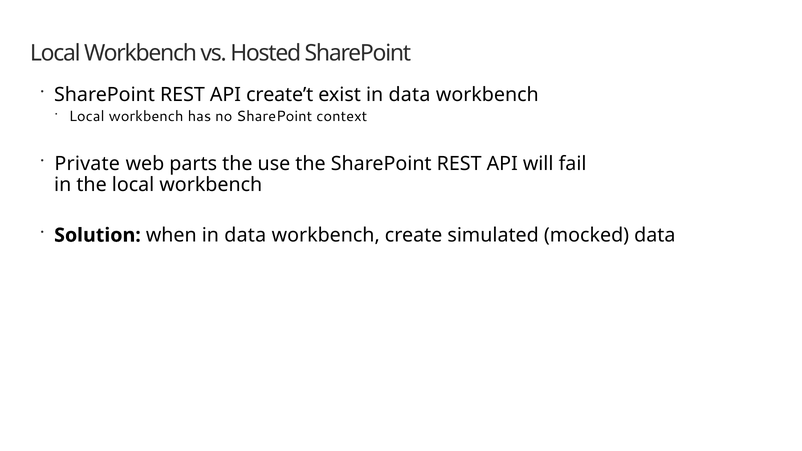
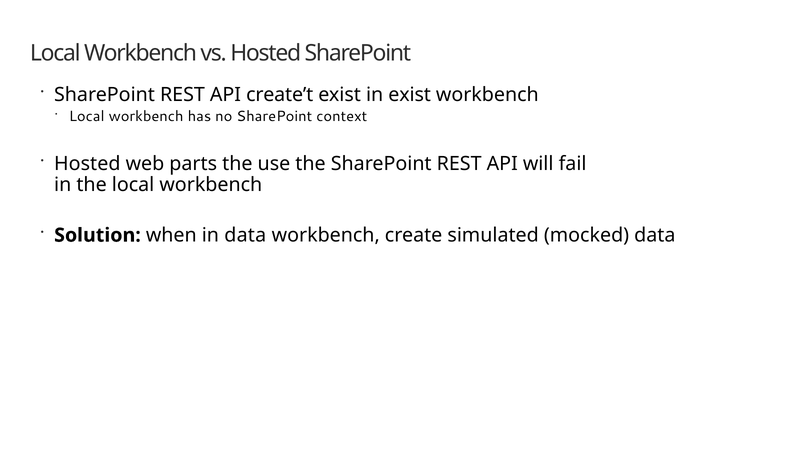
exist in data: data -> exist
Private at (87, 164): Private -> Hosted
